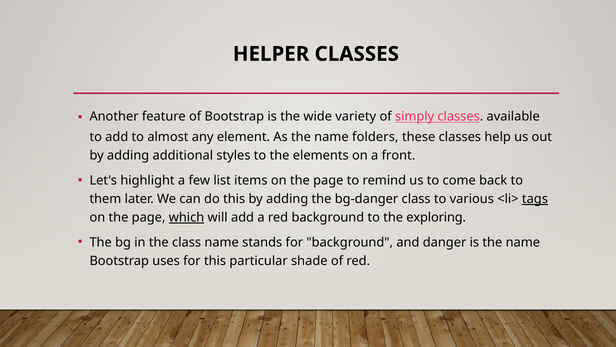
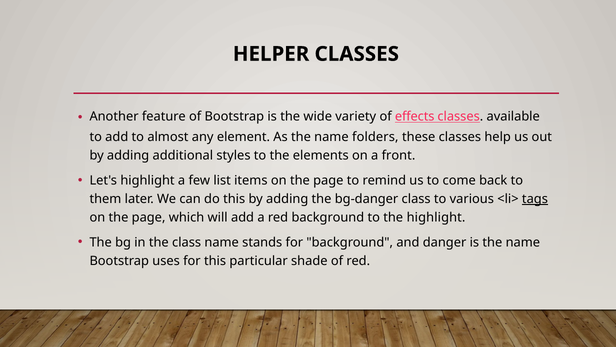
simply: simply -> effects
which underline: present -> none
the exploring: exploring -> highlight
